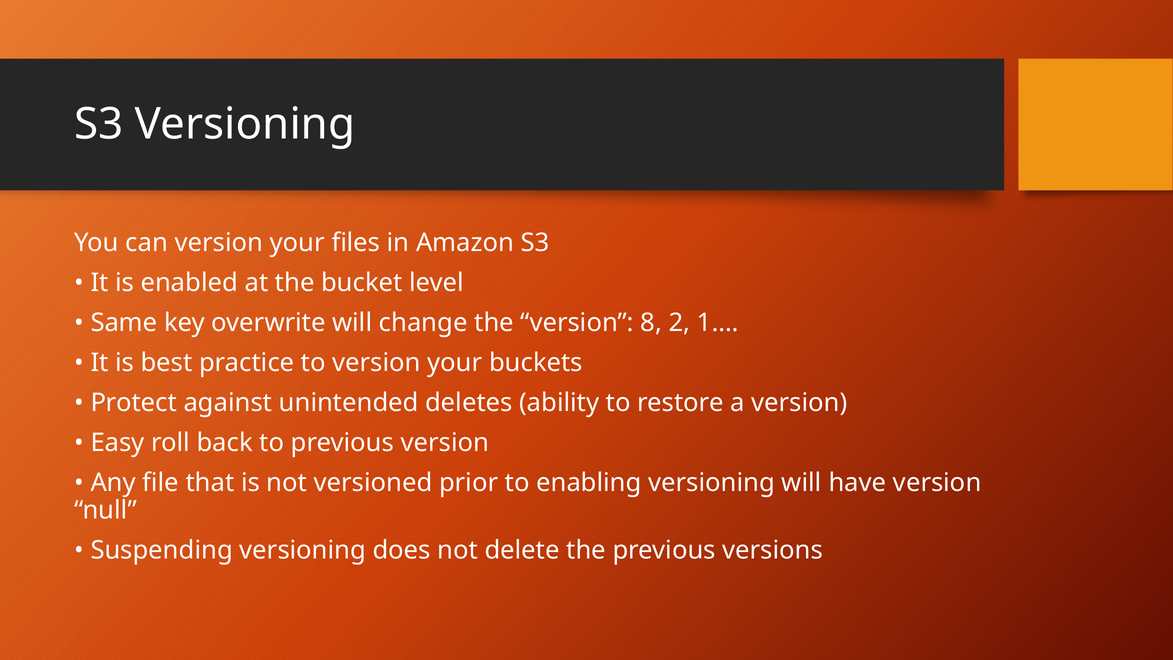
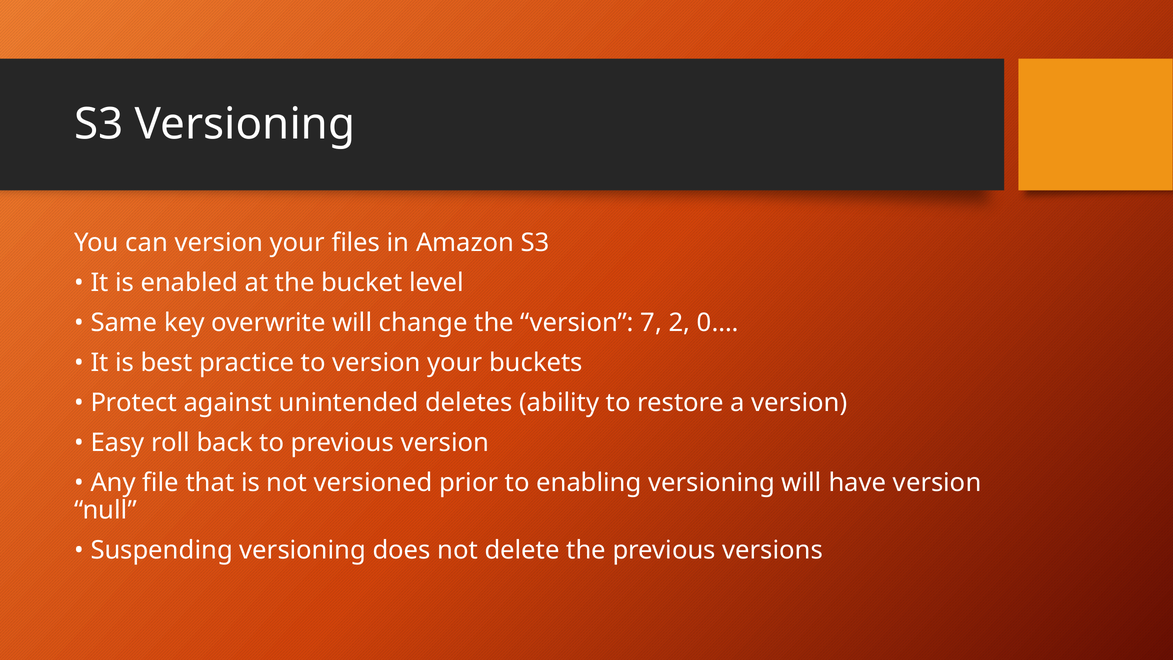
8: 8 -> 7
1…: 1… -> 0…
